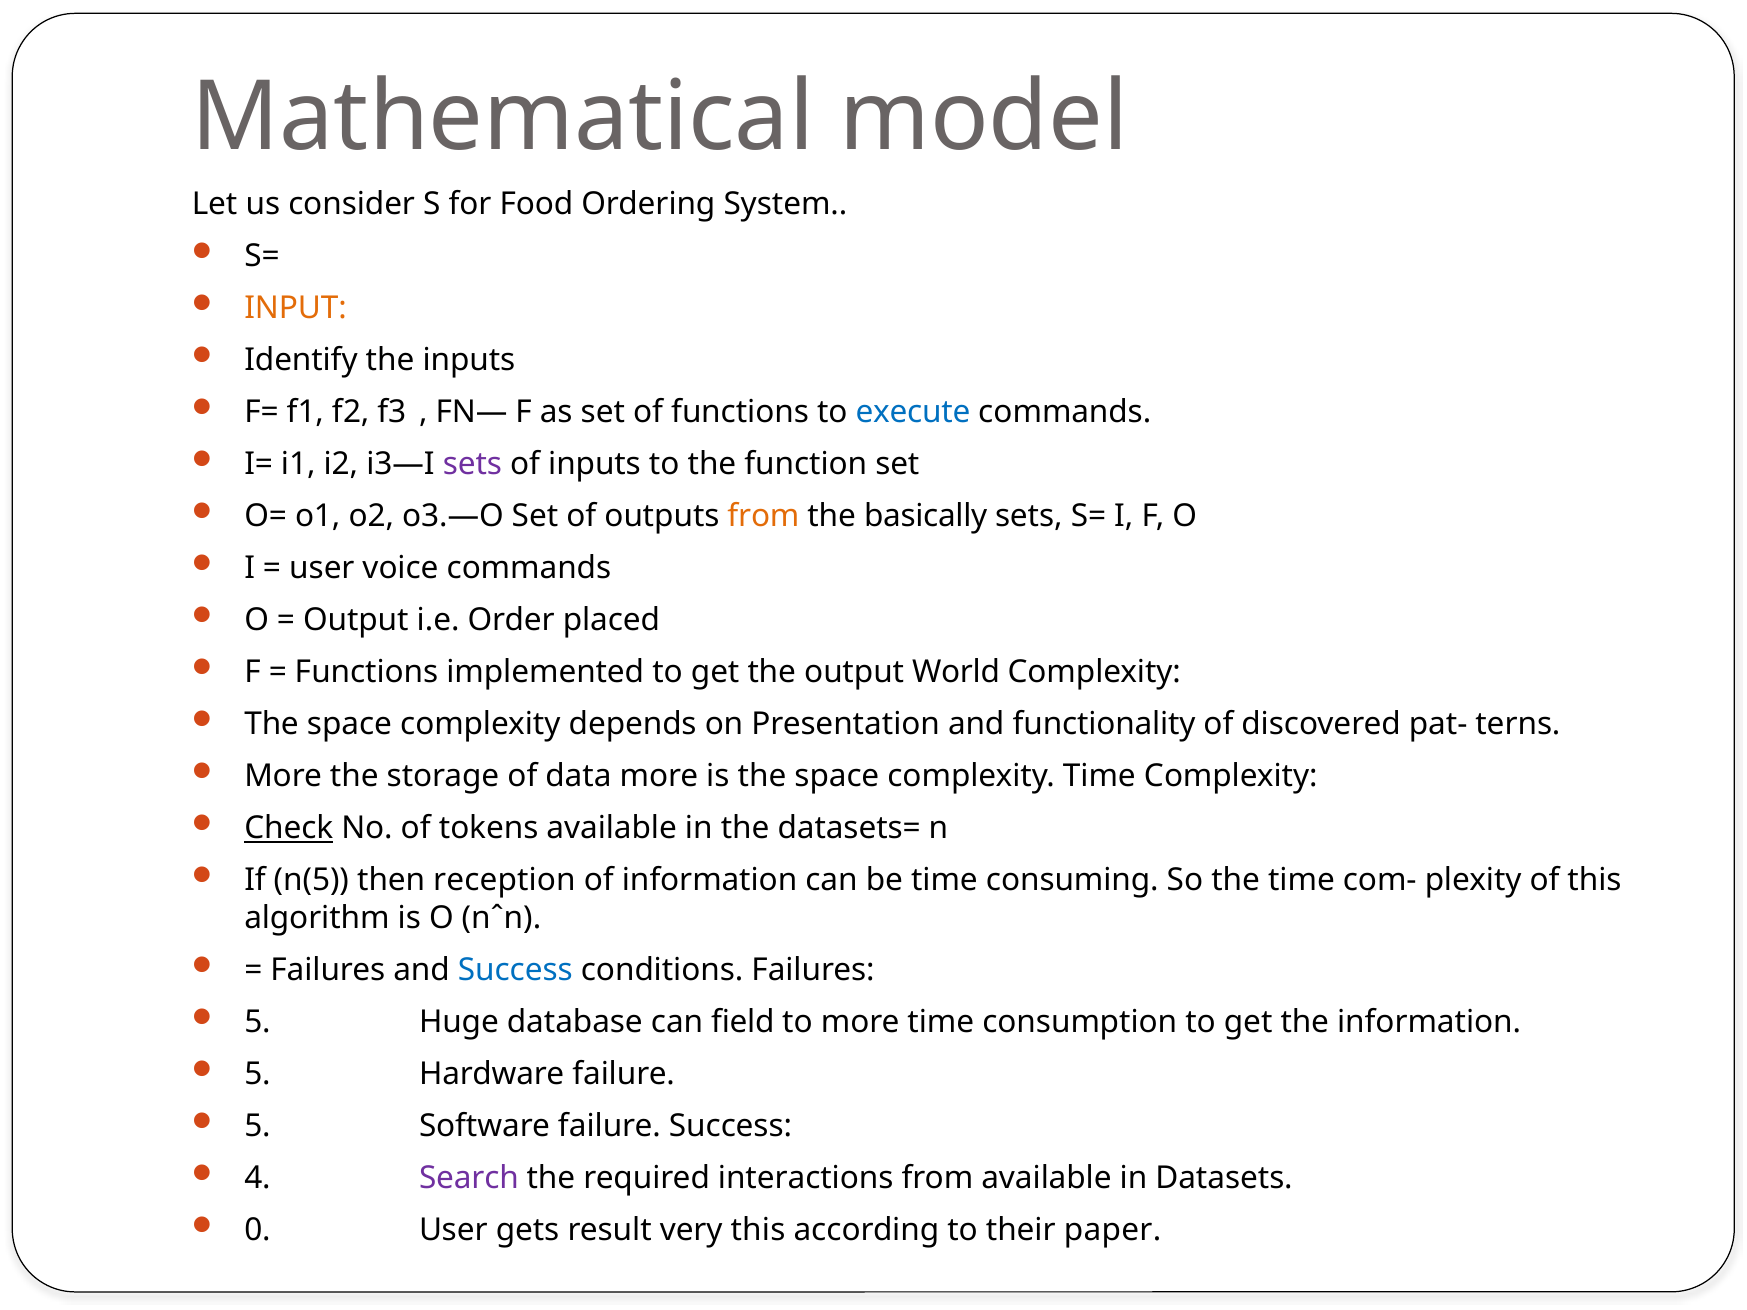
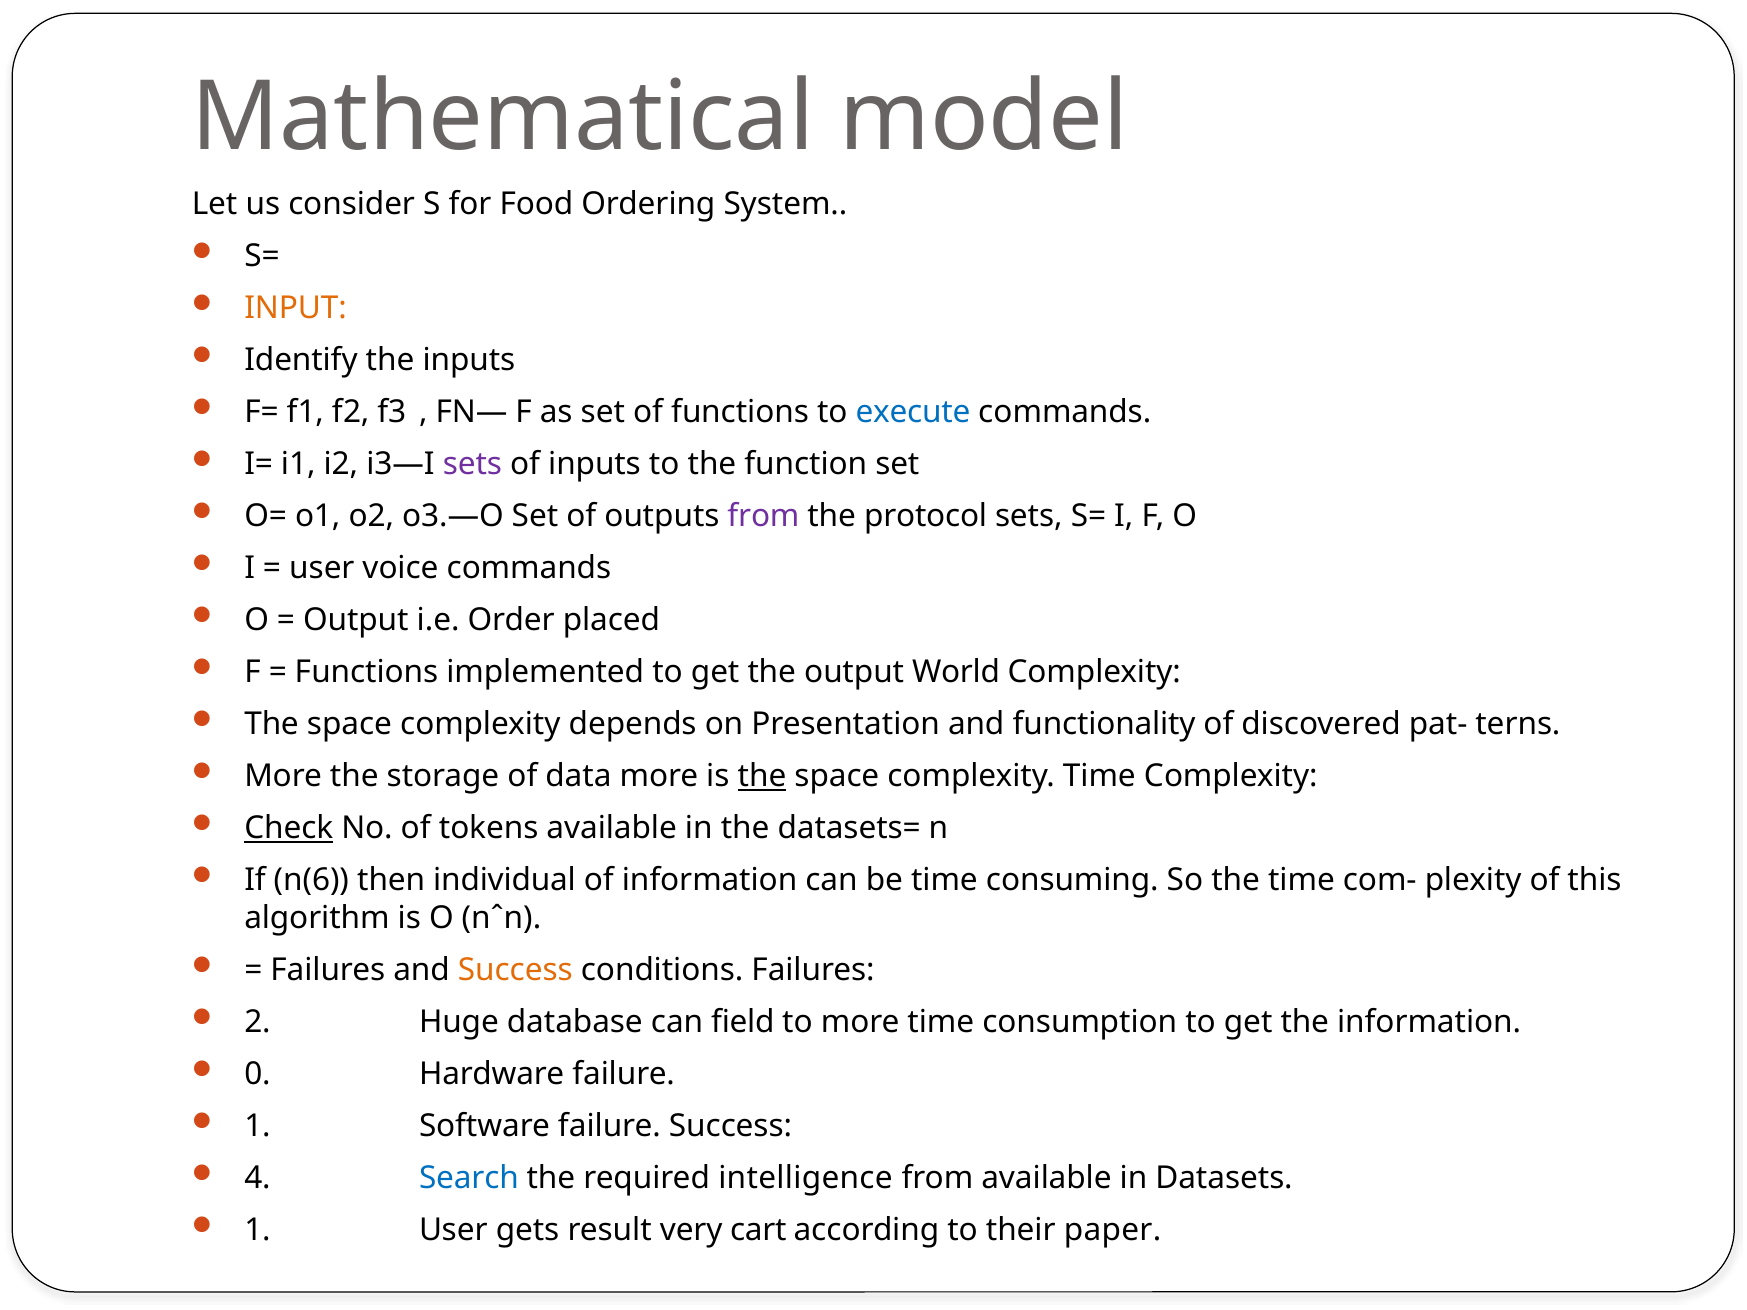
from at (763, 516) colour: orange -> purple
basically: basically -> protocol
the at (762, 776) underline: none -> present
n(5: n(5 -> n(6
reception: reception -> individual
Success at (515, 970) colour: blue -> orange
5 at (257, 1022): 5 -> 2
5 at (257, 1074): 5 -> 0
5 at (257, 1126): 5 -> 1
Search colour: purple -> blue
interactions: interactions -> intelligence
0 at (257, 1230): 0 -> 1
very this: this -> cart
